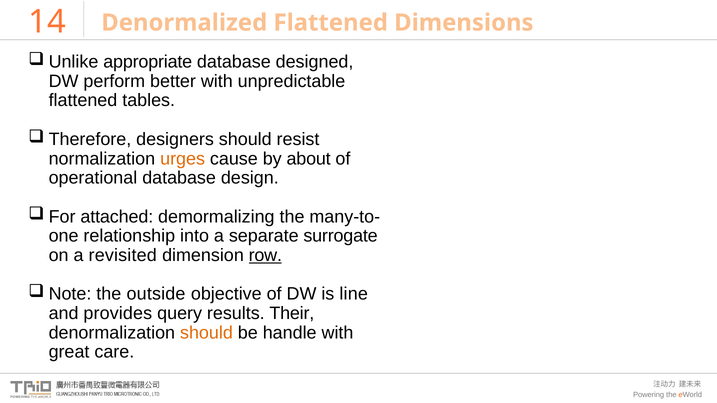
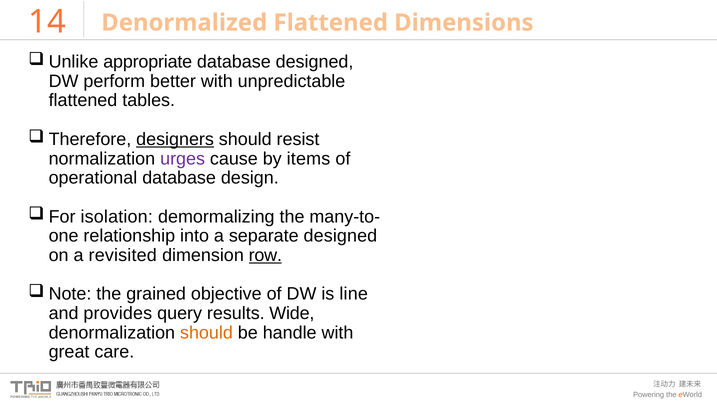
designers underline: none -> present
urges colour: orange -> purple
about: about -> items
attached: attached -> isolation
separate surrogate: surrogate -> designed
outside: outside -> grained
Their: Their -> Wide
